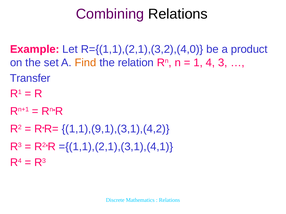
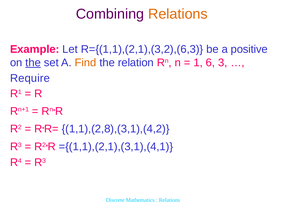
Relations at (178, 14) colour: black -> orange
R={(1,1),(2,1),(3,2),(4,0: R={(1,1),(2,1),(3,2),(4,0 -> R={(1,1),(2,1),(3,2),(6,3
product: product -> positive
the at (33, 63) underline: none -> present
4: 4 -> 6
Transfer: Transfer -> Require
1,1),(9,1),(3,1),(4,2: 1,1),(9,1),(3,1),(4,2 -> 1,1),(2,8),(3,1),(4,2
